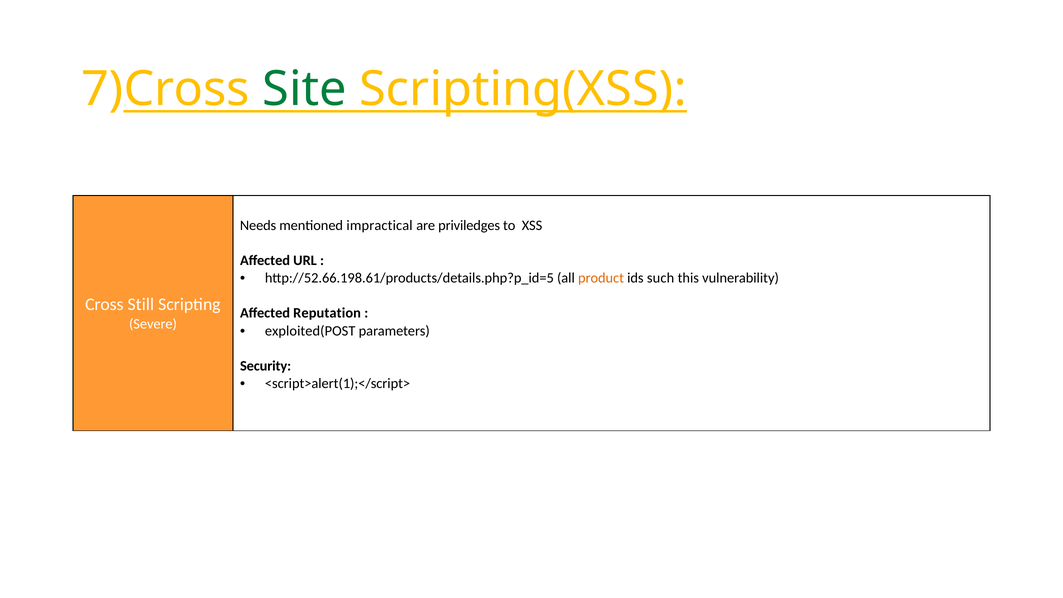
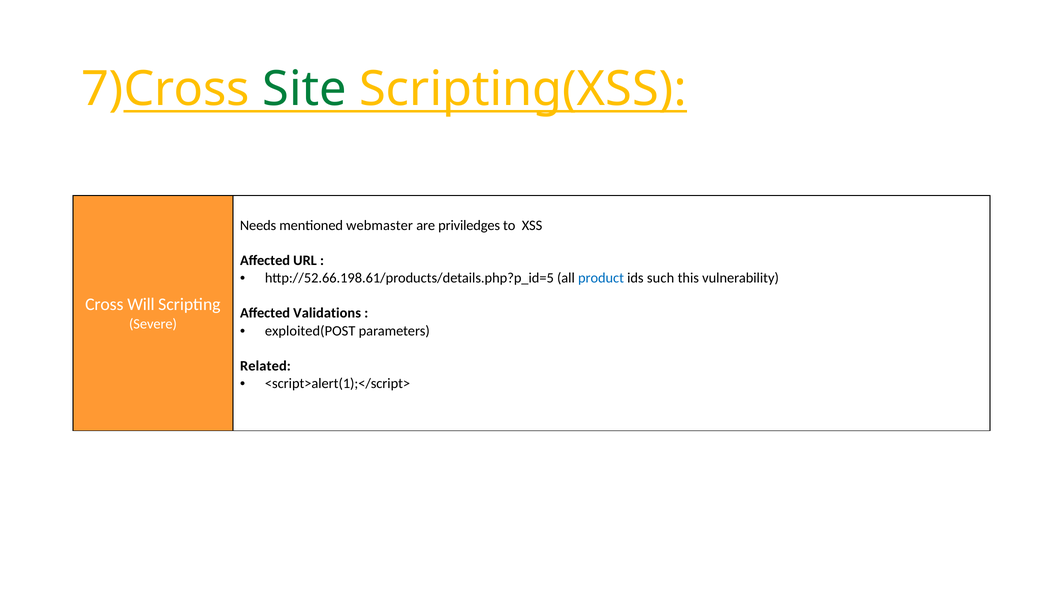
impractical: impractical -> webmaster
product colour: orange -> blue
Still: Still -> Will
Reputation: Reputation -> Validations
Security: Security -> Related
